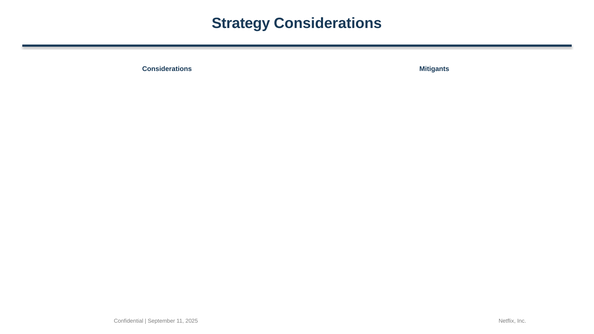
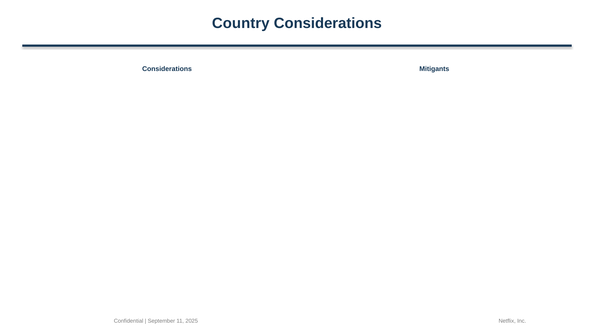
Strategy: Strategy -> Country
